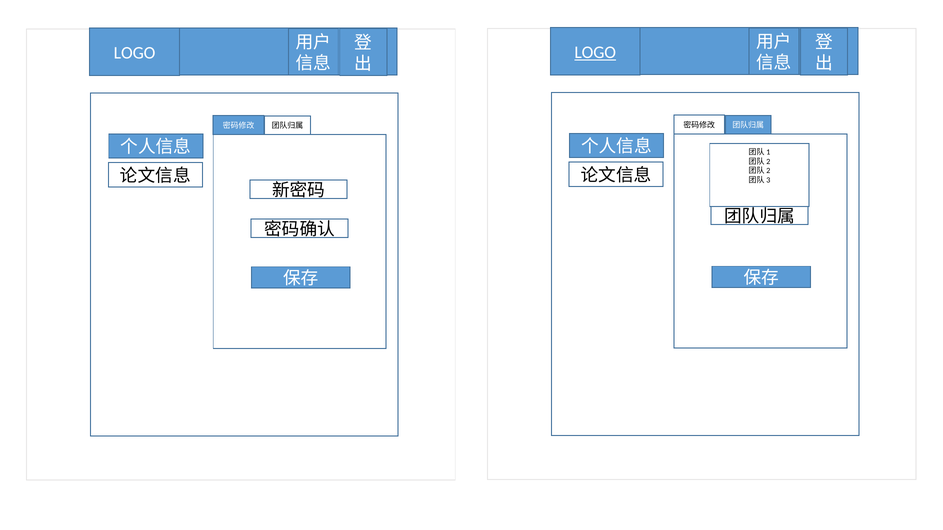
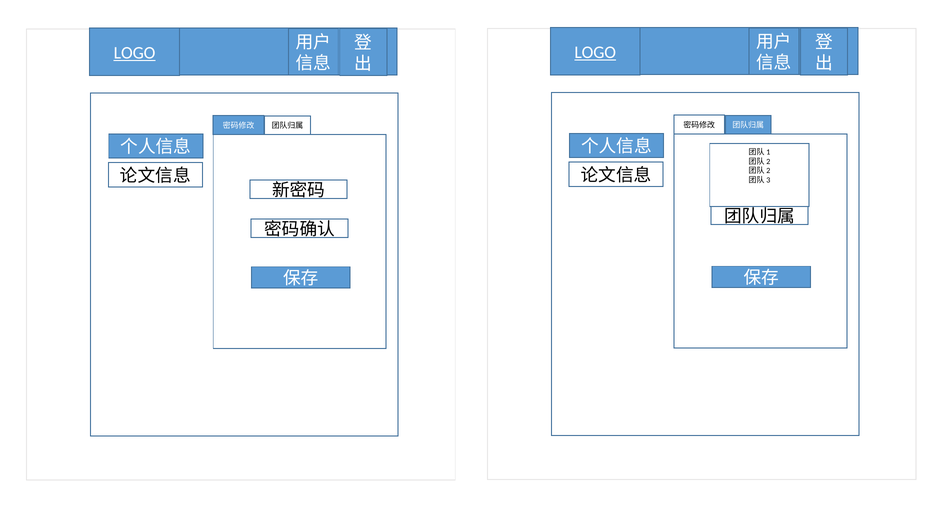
LOGO at (135, 53) underline: none -> present
